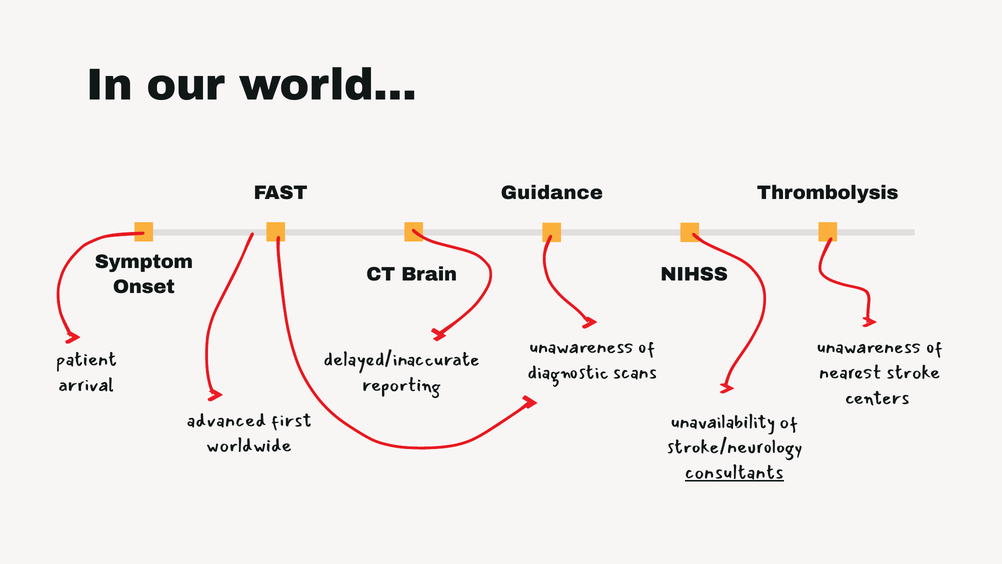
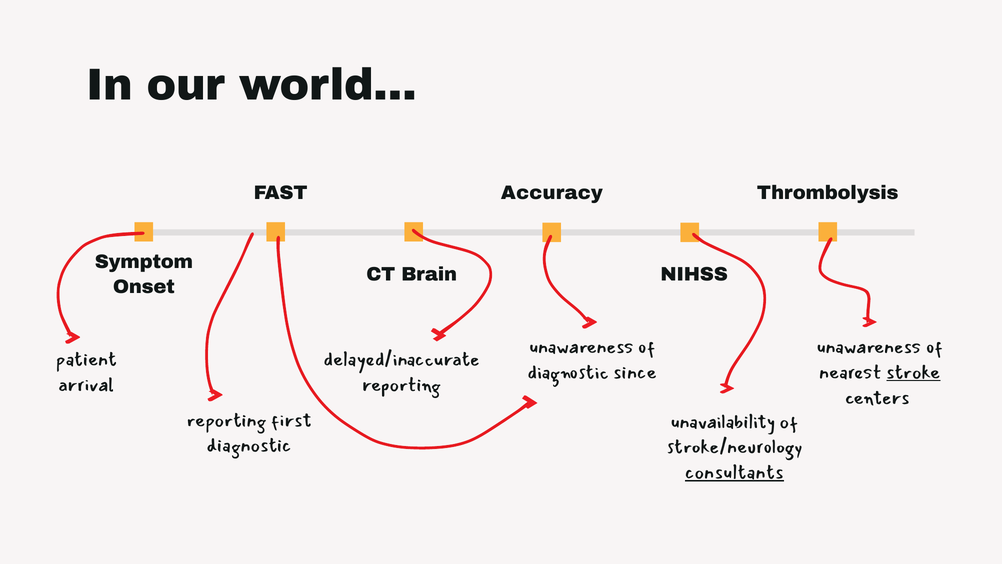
Guidance: Guidance -> Accuracy
scans: scans -> since
stroke underline: none -> present
advanced at (227, 420): advanced -> reporting
worldwide at (249, 445): worldwide -> diagnostic
